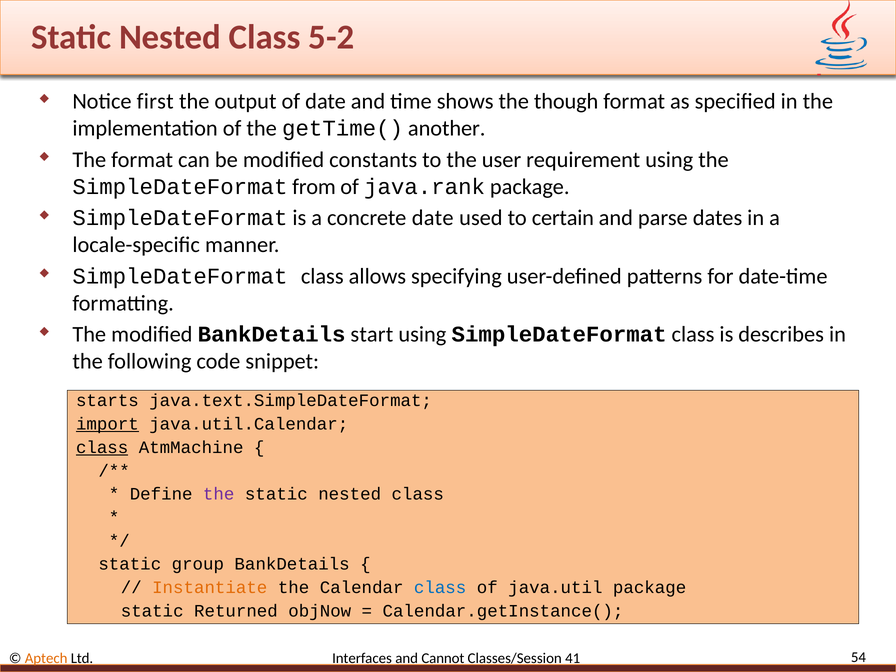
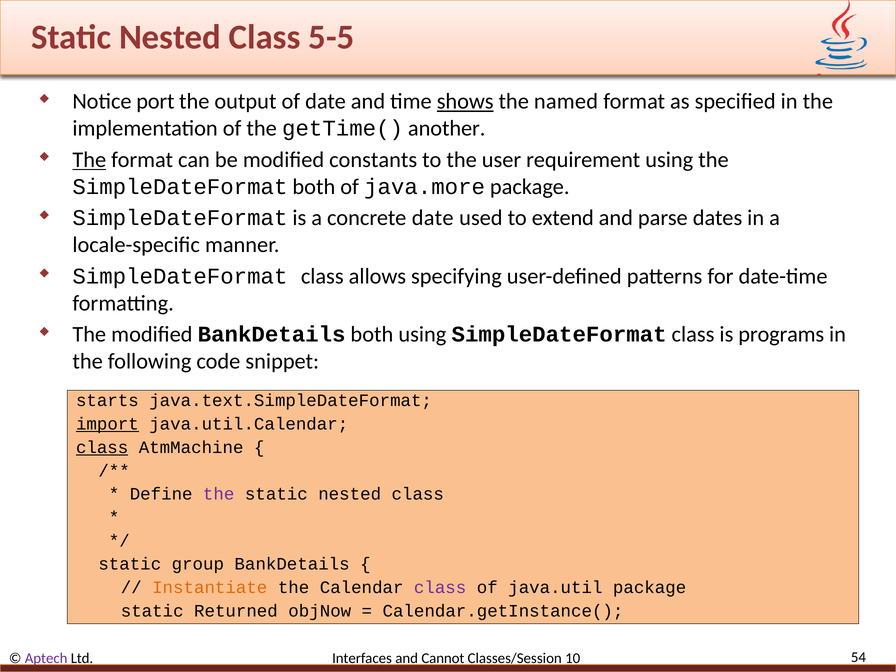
5-2: 5-2 -> 5-5
first: first -> port
shows underline: none -> present
though: though -> named
The at (89, 160) underline: none -> present
SimpleDateFormat from: from -> both
java.rank: java.rank -> java.more
certain: certain -> extend
BankDetails start: start -> both
describes: describes -> programs
class at (440, 588) colour: blue -> purple
Aptech colour: orange -> purple
41: 41 -> 10
